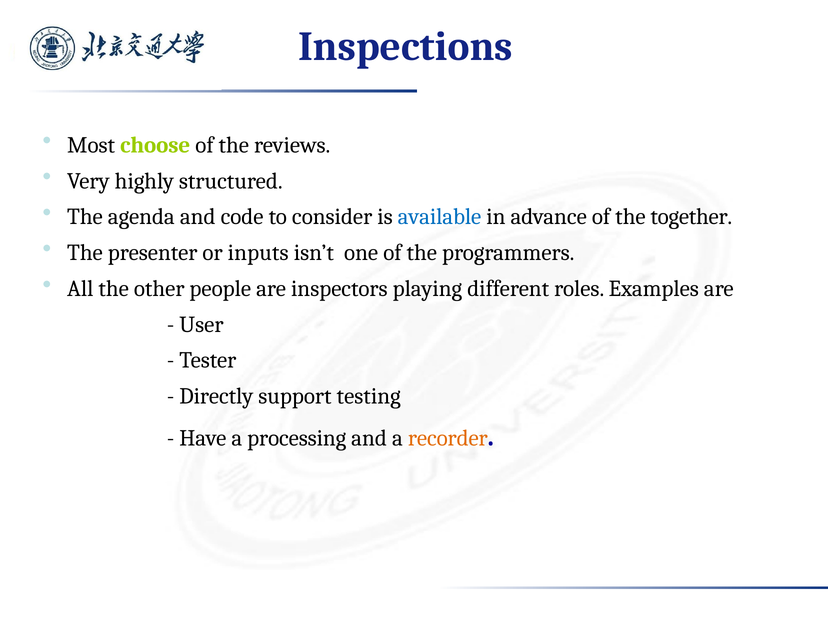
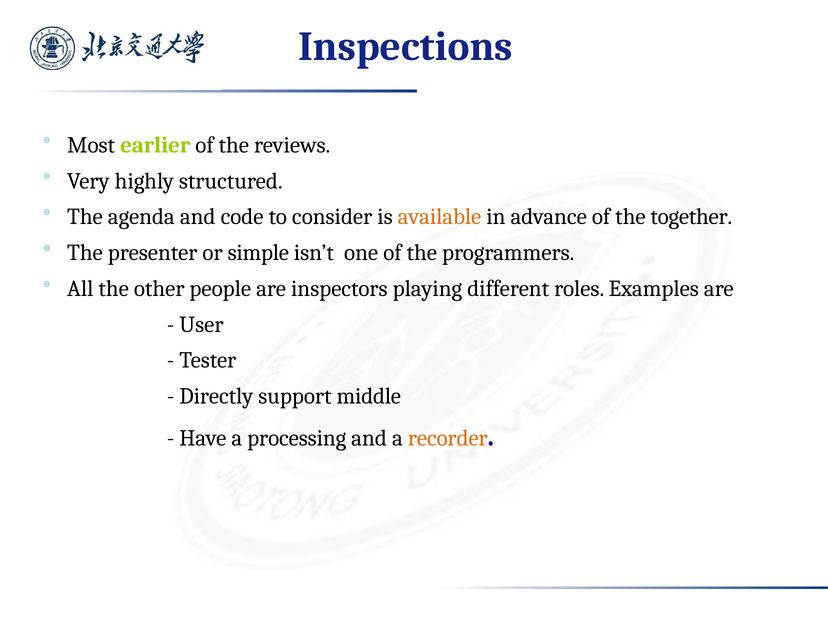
choose: choose -> earlier
available colour: blue -> orange
inputs: inputs -> simple
testing: testing -> middle
